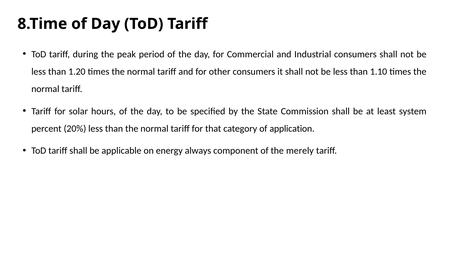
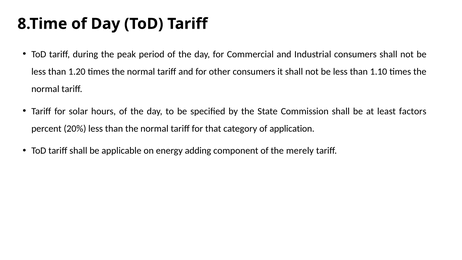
system: system -> factors
always: always -> adding
